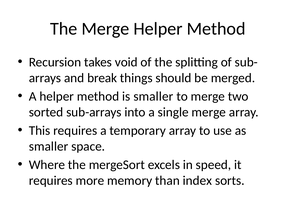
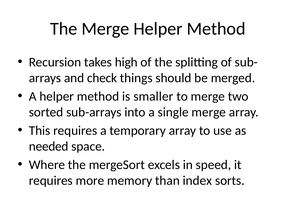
void: void -> high
break: break -> check
smaller at (49, 146): smaller -> needed
